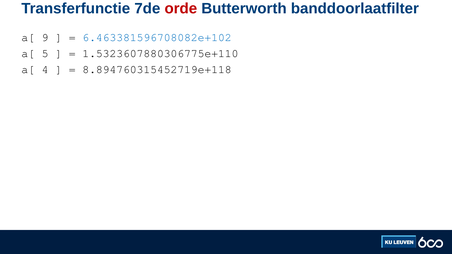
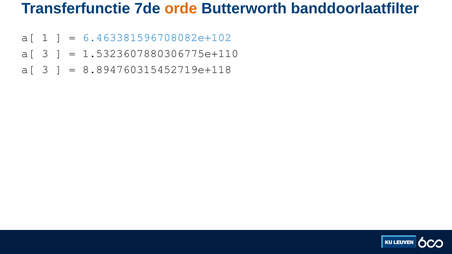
orde colour: red -> orange
9: 9 -> 1
5 at (45, 54): 5 -> 3
4 at (45, 70): 4 -> 3
